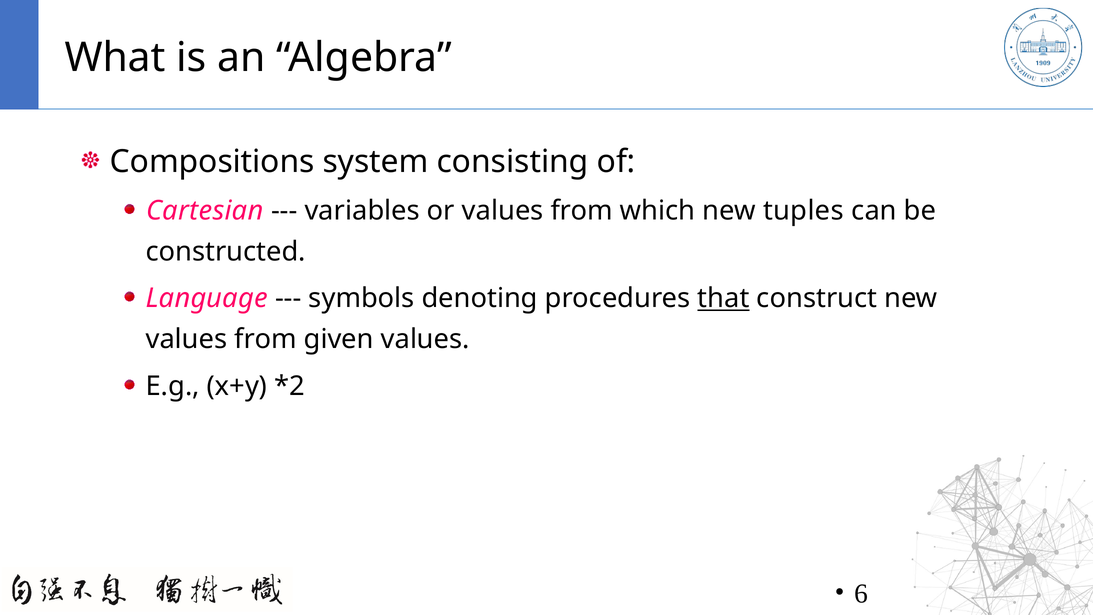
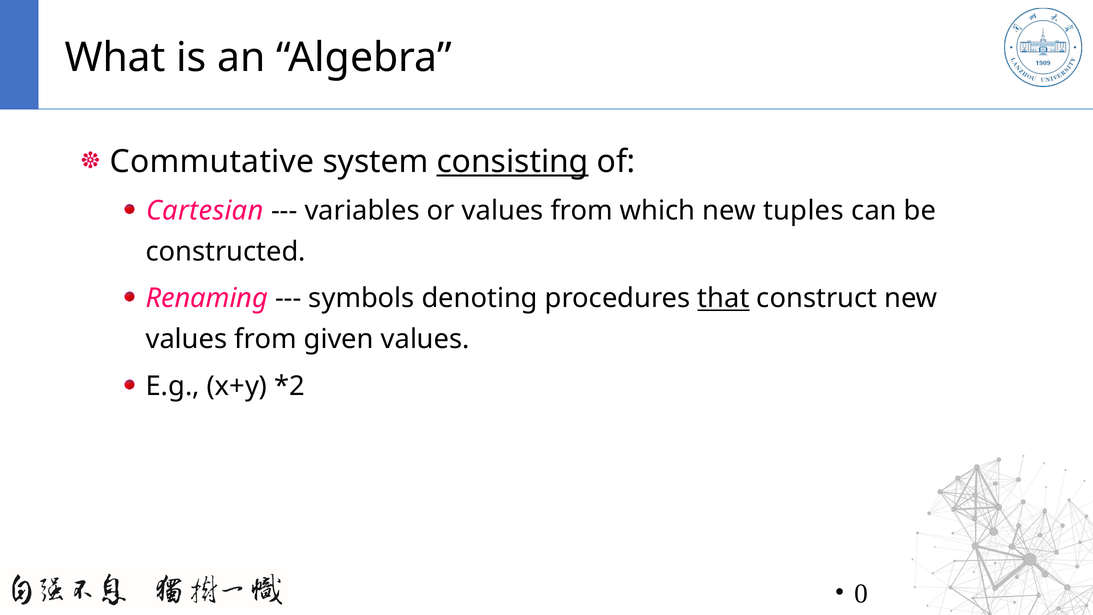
Compositions: Compositions -> Commutative
consisting underline: none -> present
Language: Language -> Renaming
6: 6 -> 0
